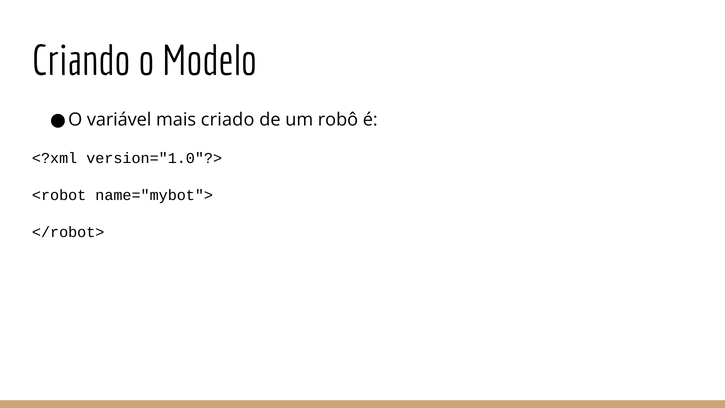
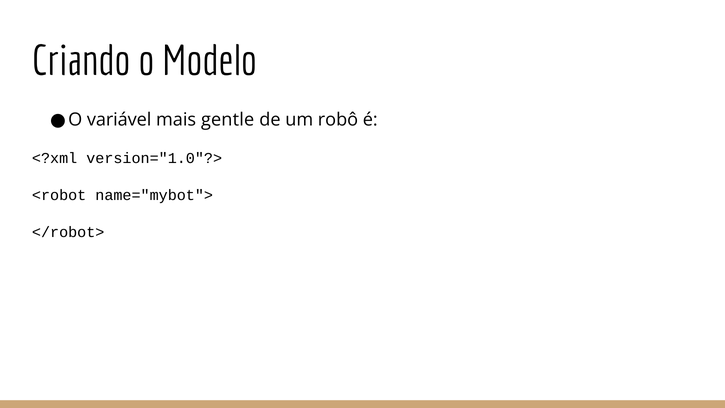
criado: criado -> gentle
